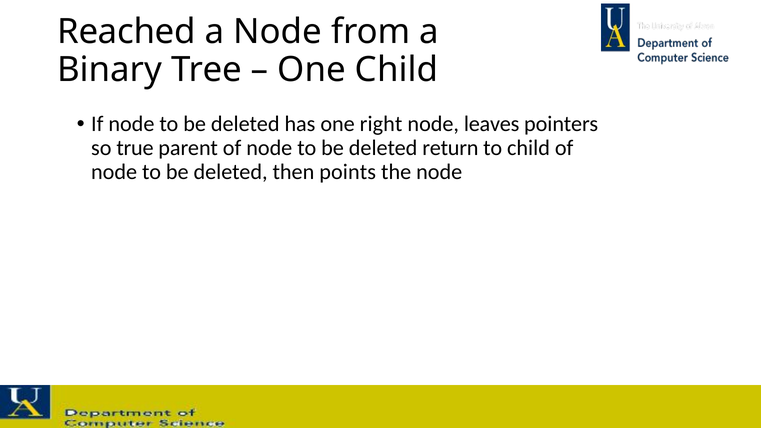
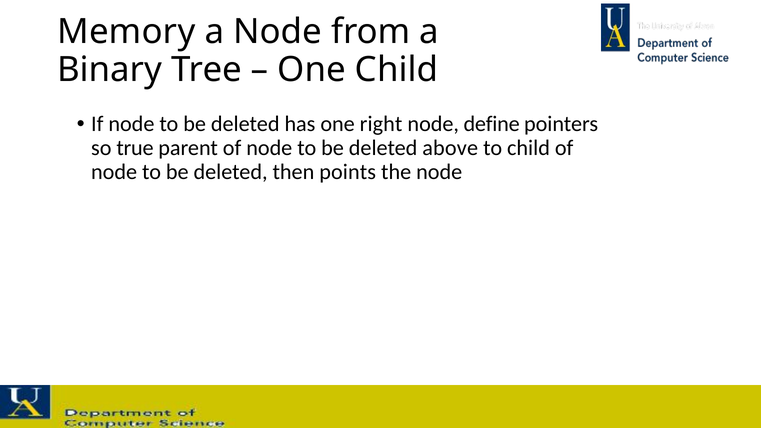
Reached: Reached -> Memory
leaves: leaves -> define
return: return -> above
